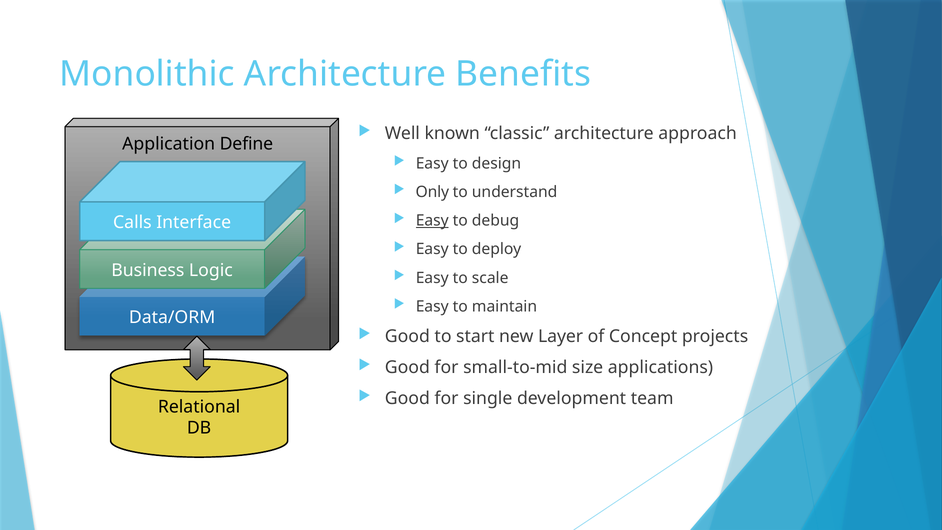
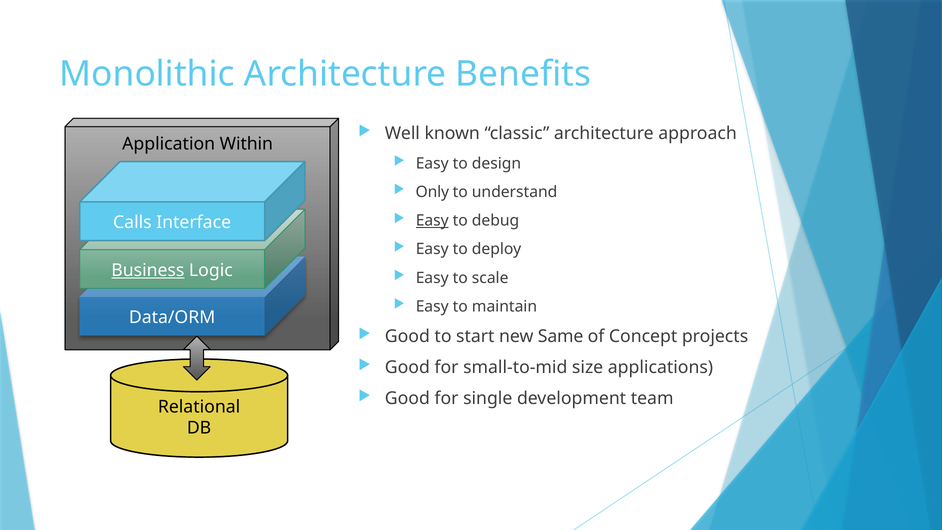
Define: Define -> Within
Business underline: none -> present
Layer: Layer -> Same
